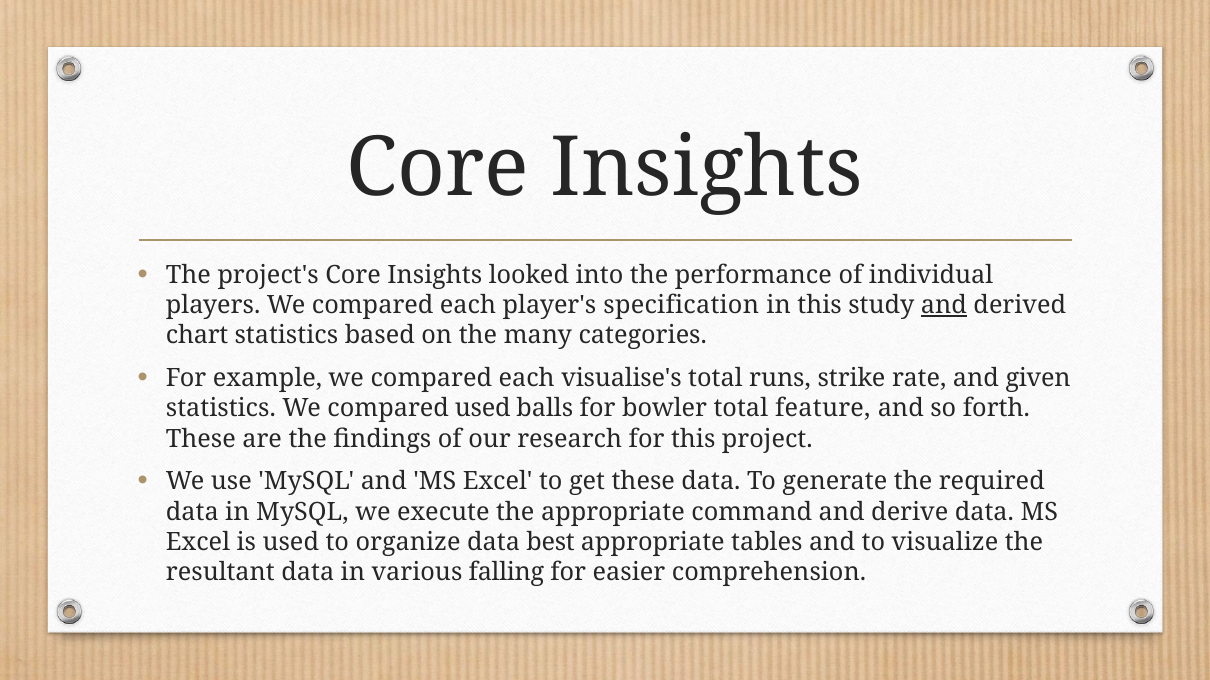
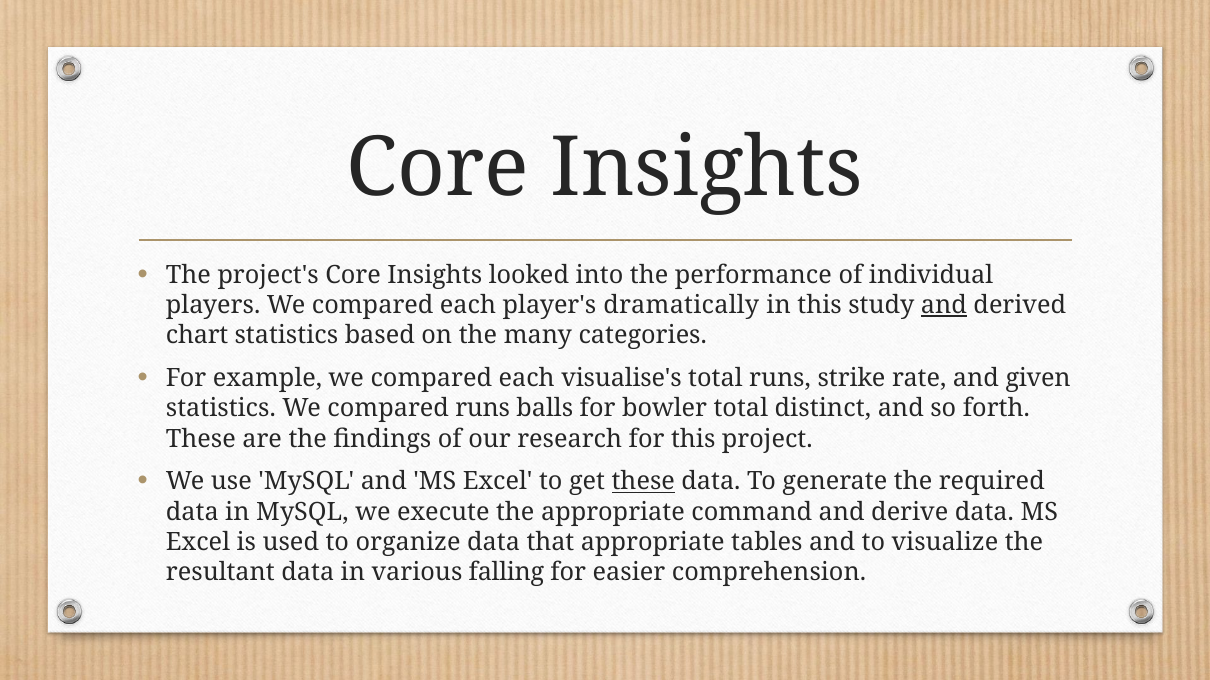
specification: specification -> dramatically
compared used: used -> runs
feature: feature -> distinct
these at (643, 482) underline: none -> present
best: best -> that
